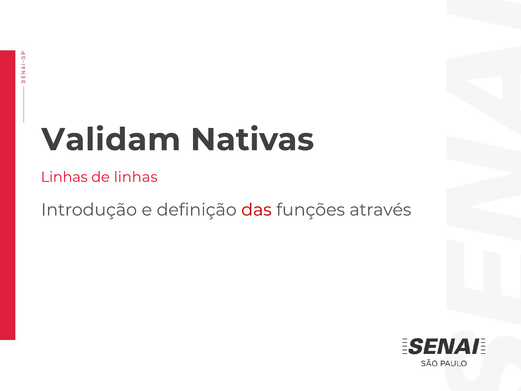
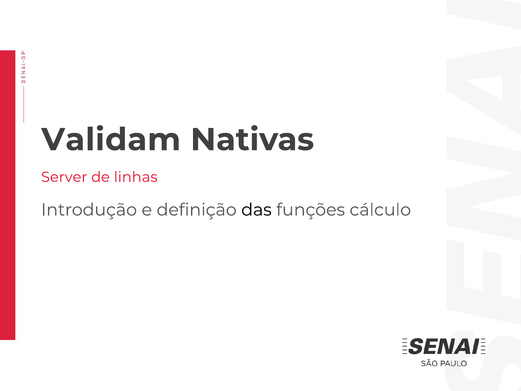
Linhas at (64, 177): Linhas -> Server
das colour: red -> black
através: através -> cálculo
